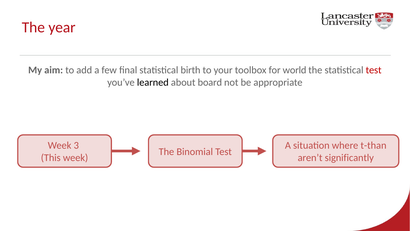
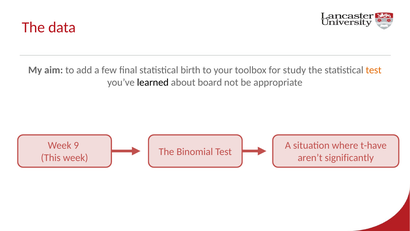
year: year -> data
world: world -> study
test at (374, 70) colour: red -> orange
3: 3 -> 9
t-than: t-than -> t-have
